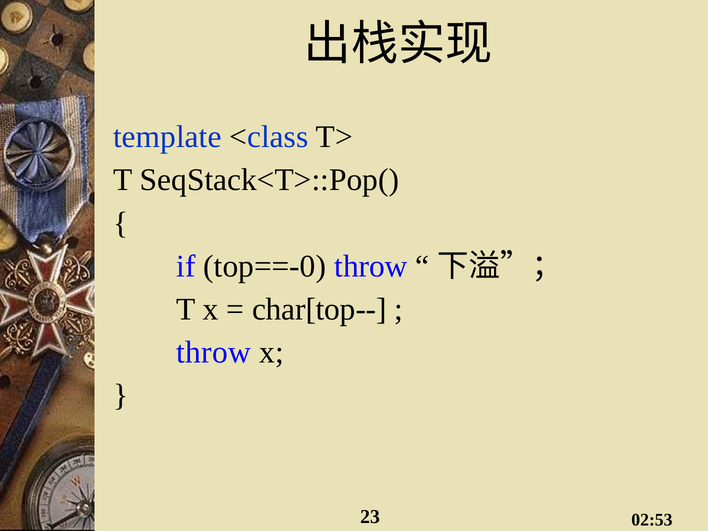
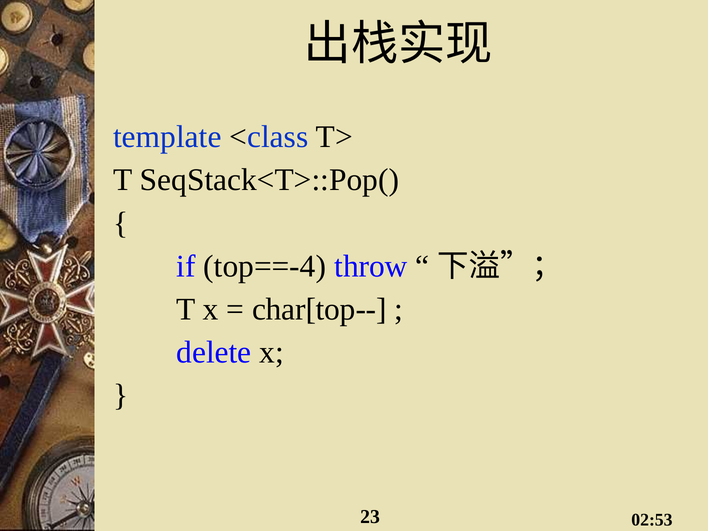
top==-0: top==-0 -> top==-4
throw at (214, 352): throw -> delete
